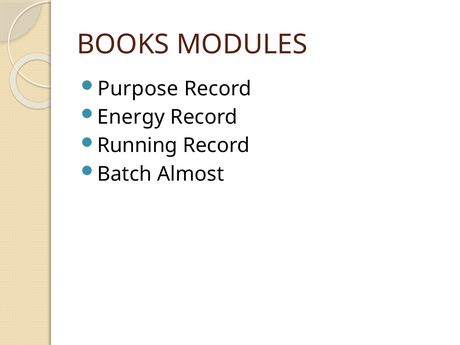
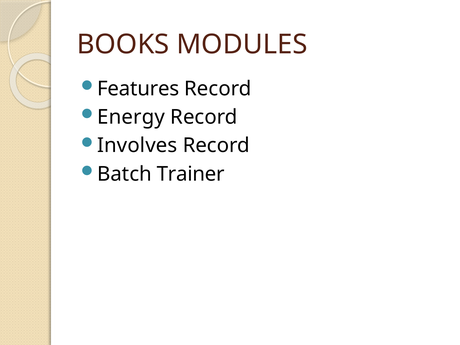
Purpose: Purpose -> Features
Running: Running -> Involves
Almost: Almost -> Trainer
